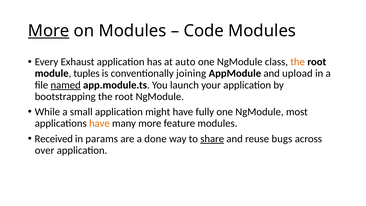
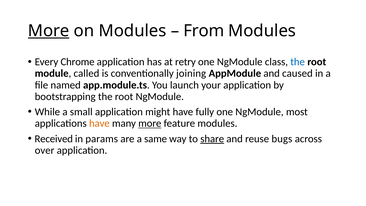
Code: Code -> From
Exhaust: Exhaust -> Chrome
auto: auto -> retry
the at (298, 62) colour: orange -> blue
tuples: tuples -> called
upload: upload -> caused
named underline: present -> none
more at (150, 123) underline: none -> present
done: done -> same
